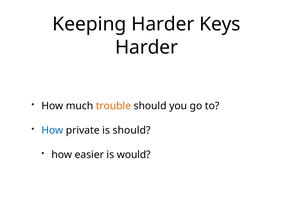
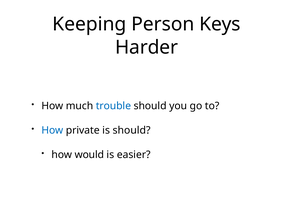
Keeping Harder: Harder -> Person
trouble colour: orange -> blue
easier: easier -> would
would: would -> easier
